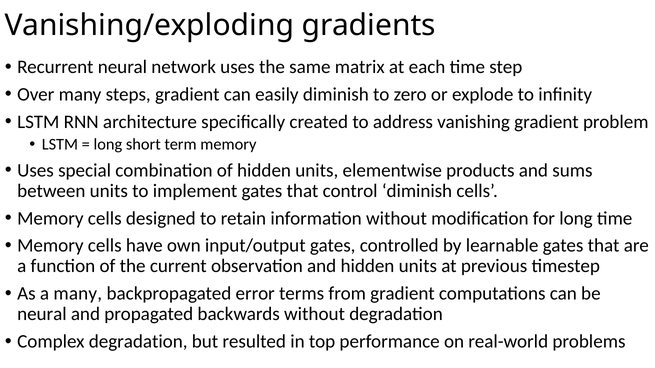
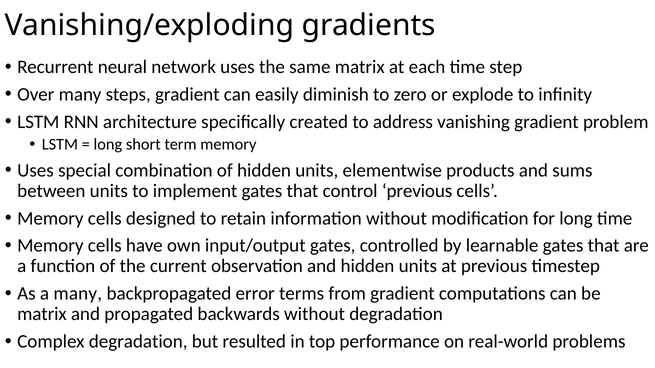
control diminish: diminish -> previous
neural at (42, 315): neural -> matrix
